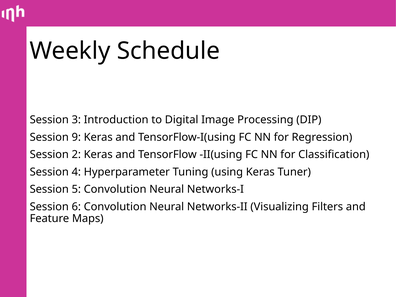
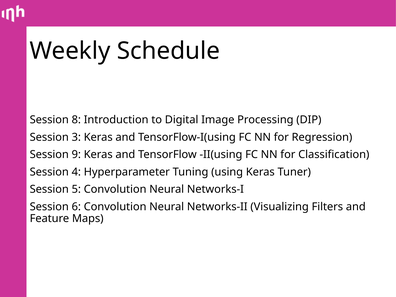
3: 3 -> 8
9: 9 -> 3
2: 2 -> 9
